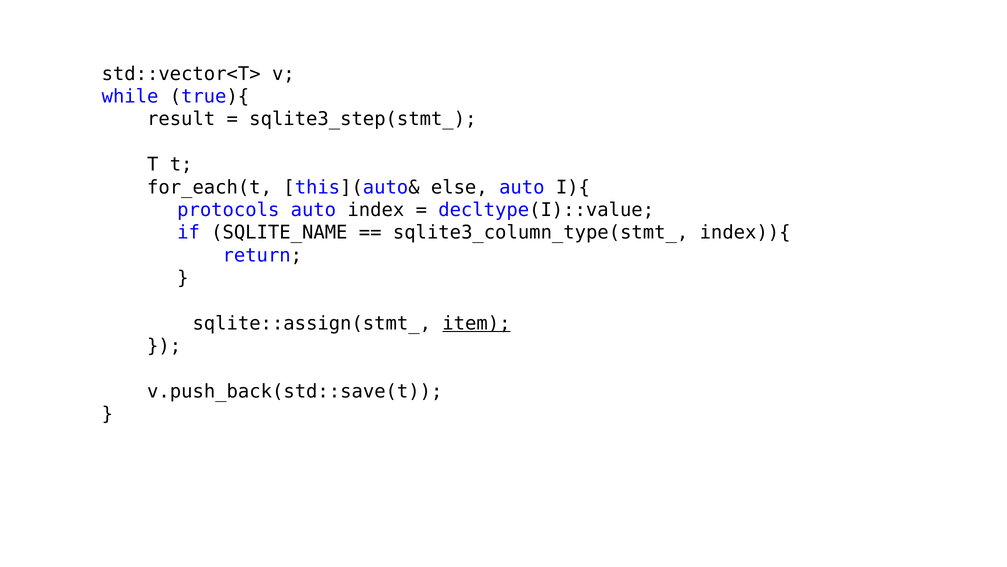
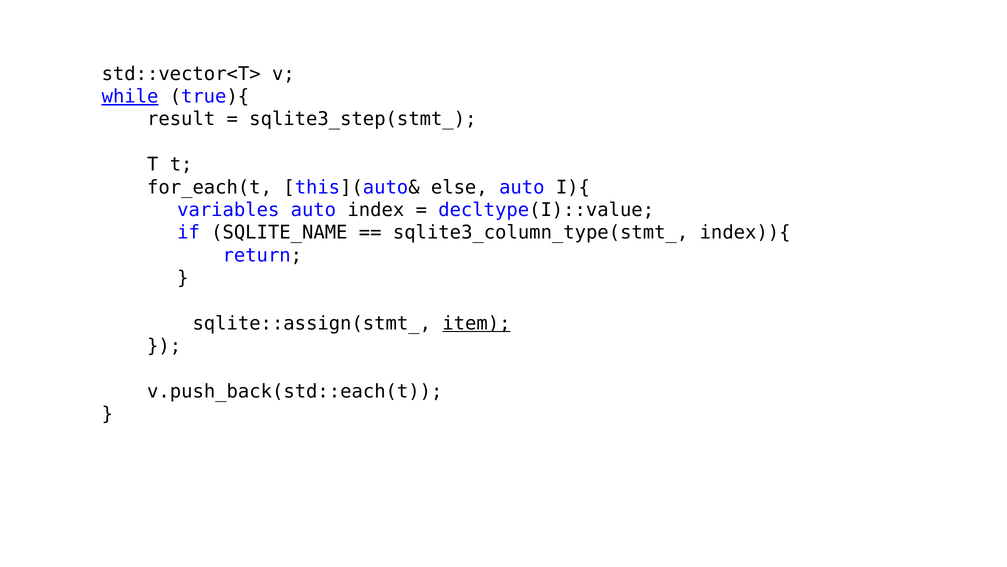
while underline: none -> present
protocols: protocols -> variables
v.push_back(std::save(t: v.push_back(std::save(t -> v.push_back(std::each(t
